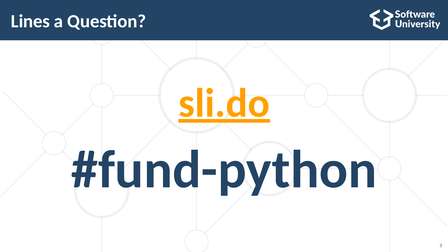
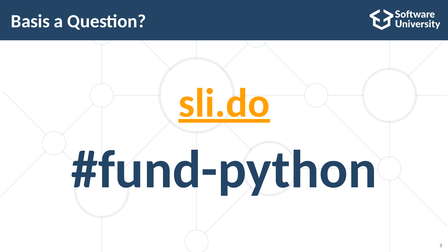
Lines: Lines -> Basis
